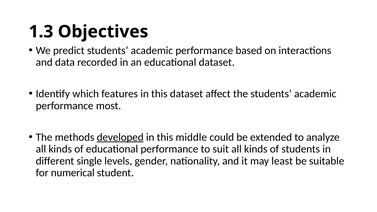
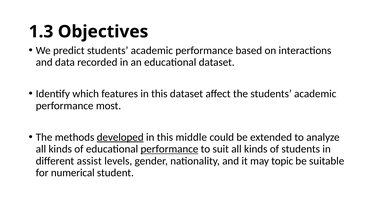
performance at (169, 149) underline: none -> present
single: single -> assist
least: least -> topic
